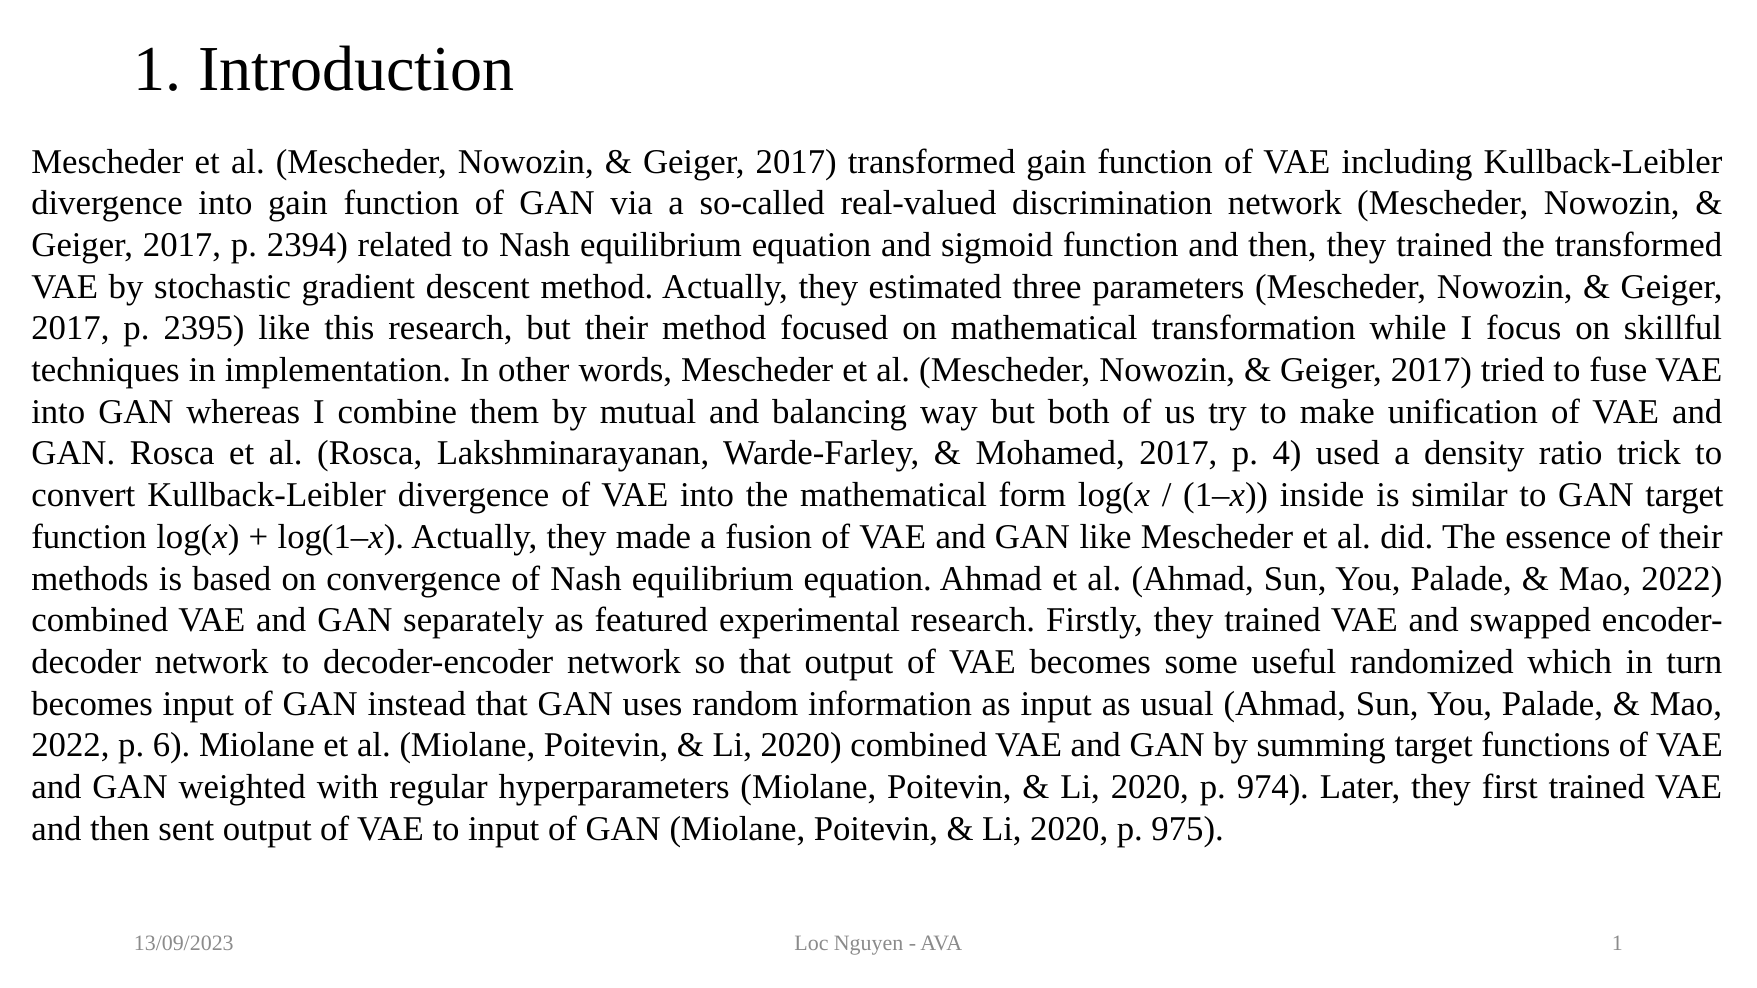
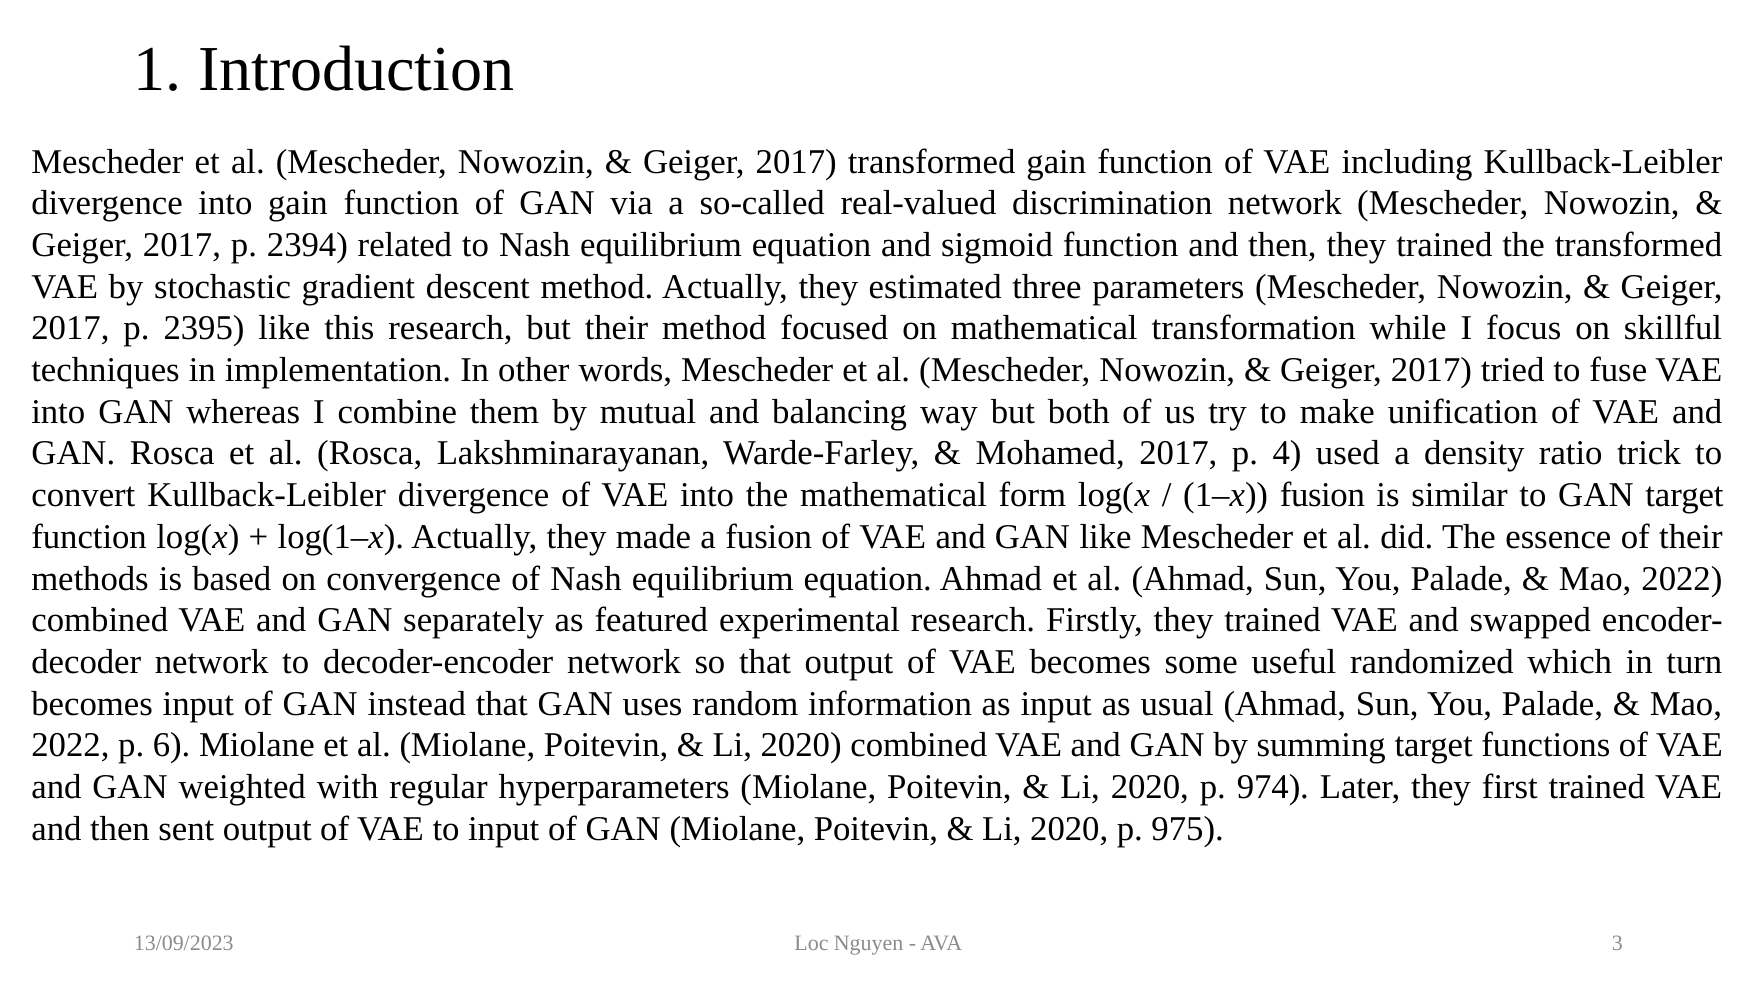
1–x inside: inside -> fusion
AVA 1: 1 -> 3
